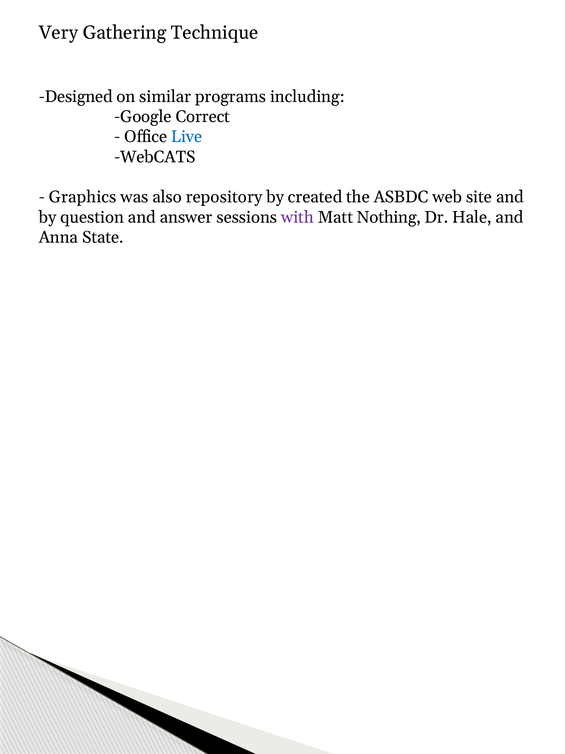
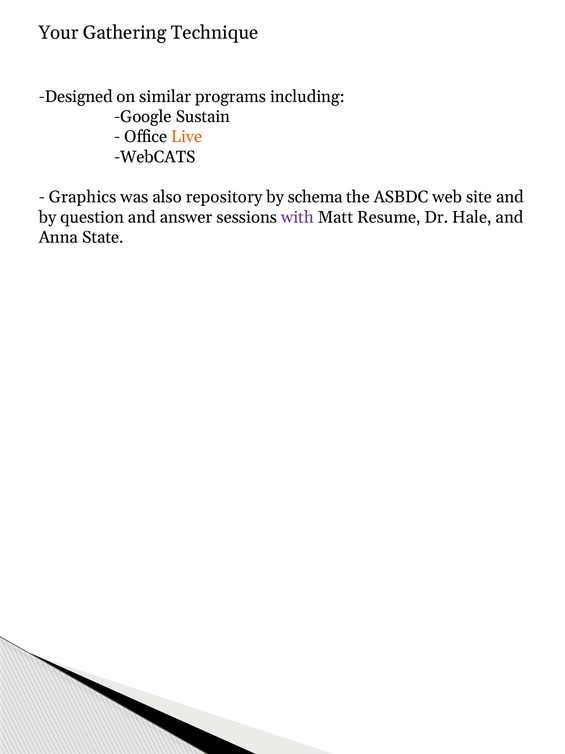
Very: Very -> Your
Correct: Correct -> Sustain
Live colour: blue -> orange
created: created -> schema
Nothing: Nothing -> Resume
